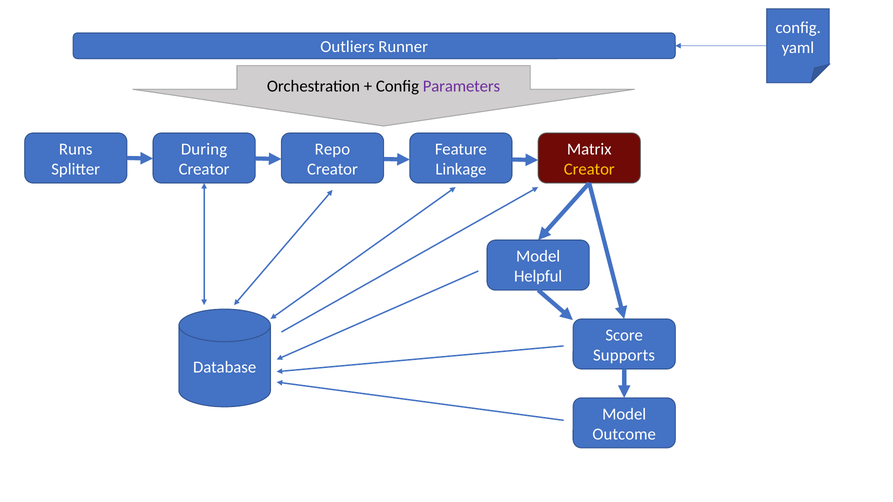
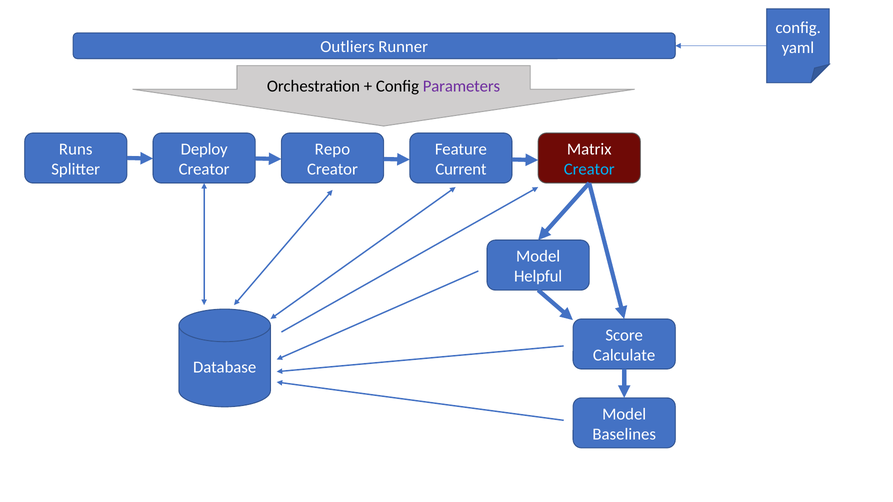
During: During -> Deploy
Linkage: Linkage -> Current
Creator at (589, 169) colour: yellow -> light blue
Supports: Supports -> Calculate
Outcome: Outcome -> Baselines
